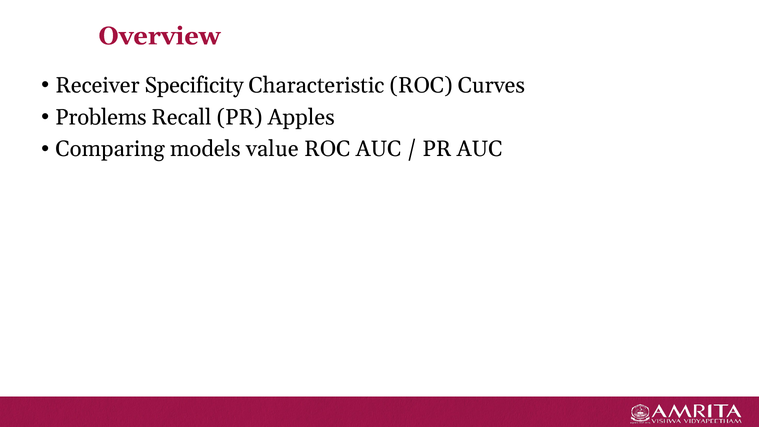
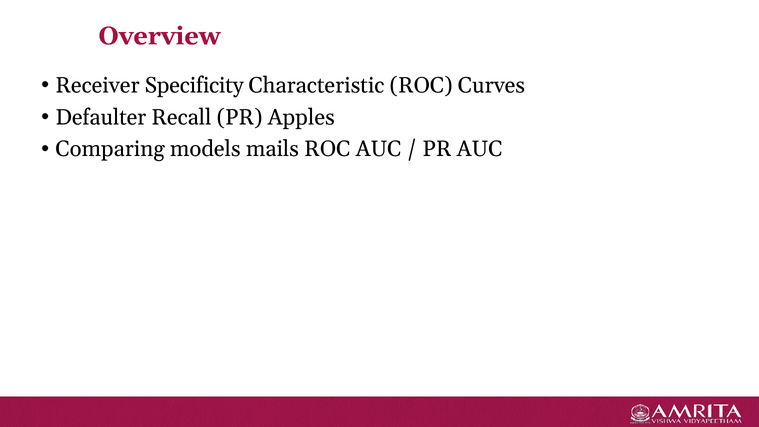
Problems: Problems -> Defaulter
value: value -> mails
